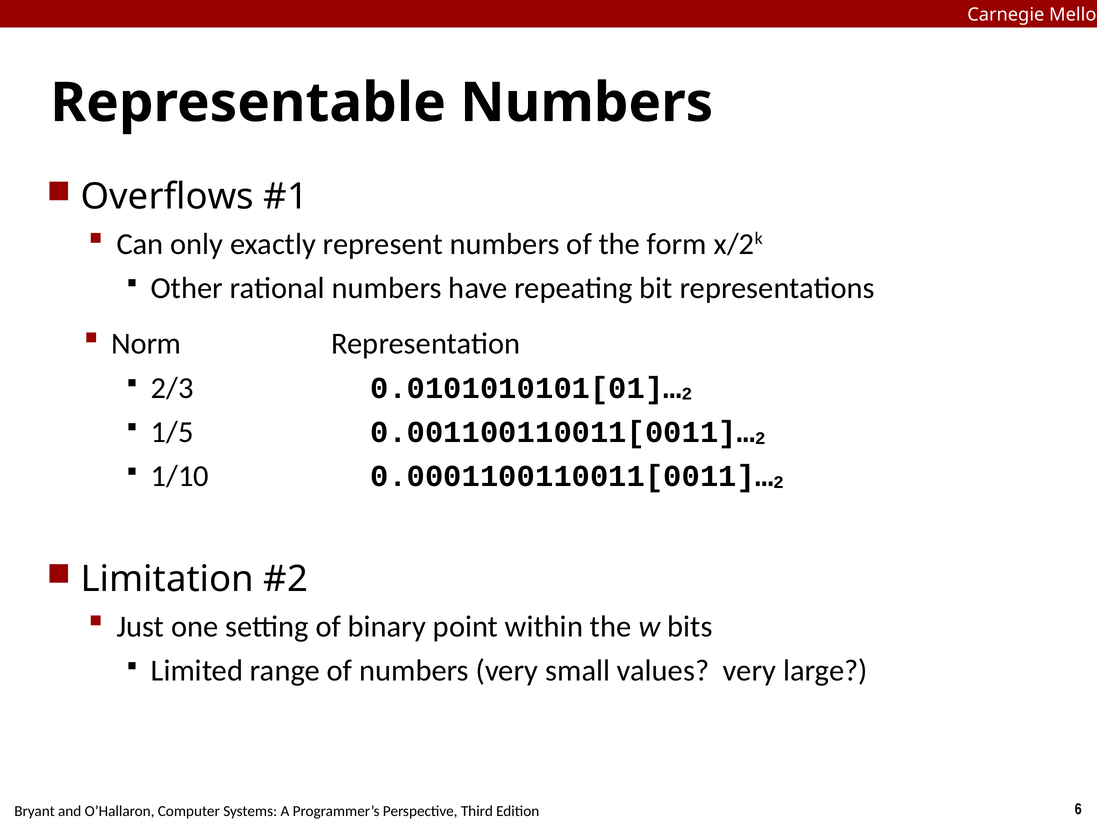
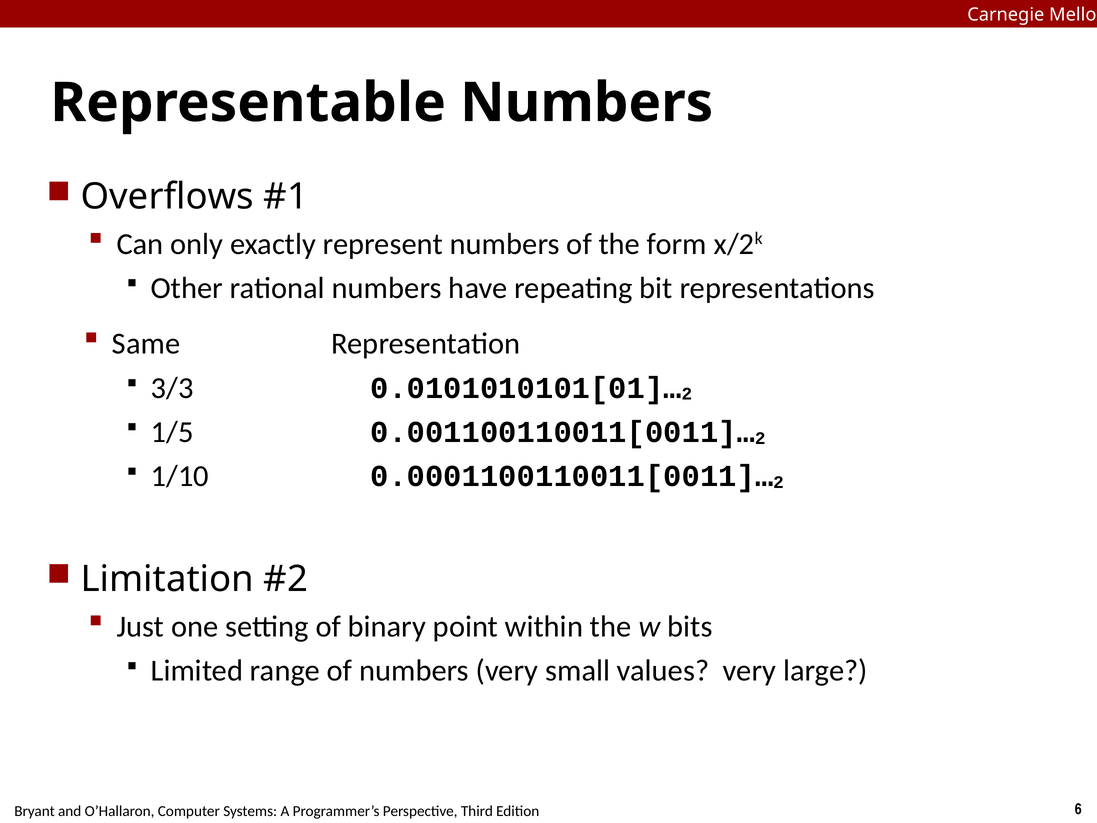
Norm: Norm -> Same
2/3: 2/3 -> 3/3
